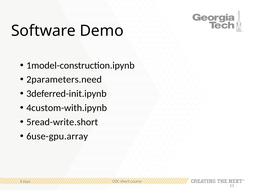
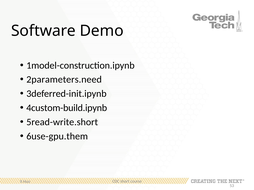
4custom-with.ipynb: 4custom-with.ipynb -> 4custom-build.ipynb
6use-gpu.array: 6use-gpu.array -> 6use-gpu.them
